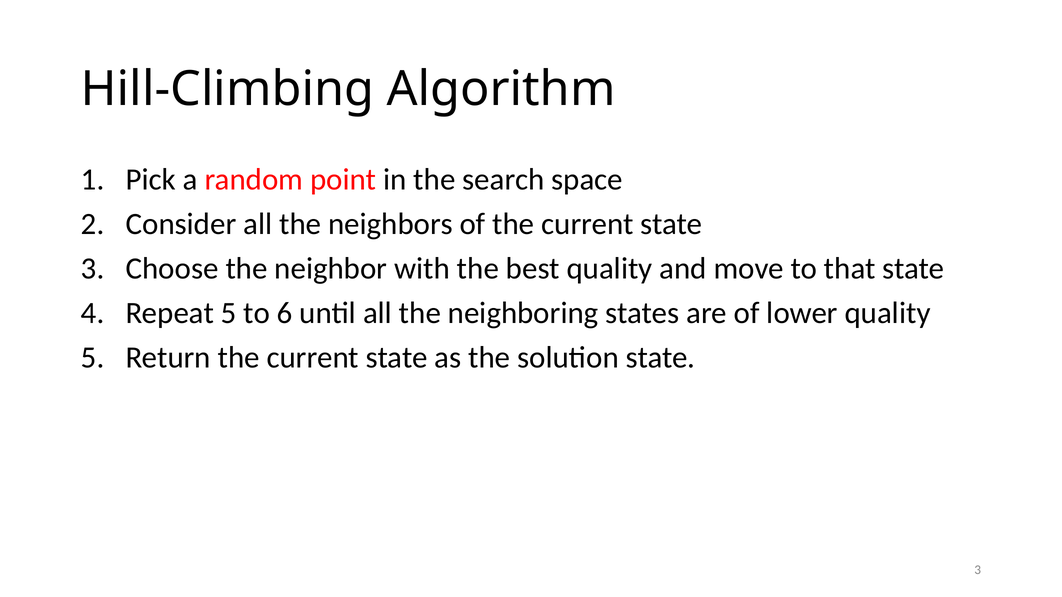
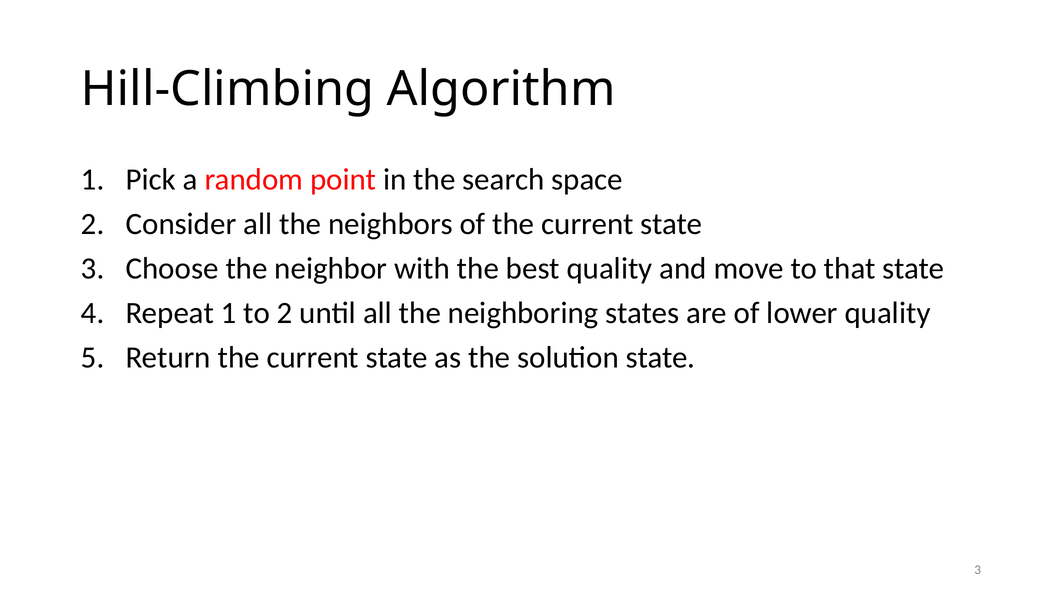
Repeat 5: 5 -> 1
to 6: 6 -> 2
